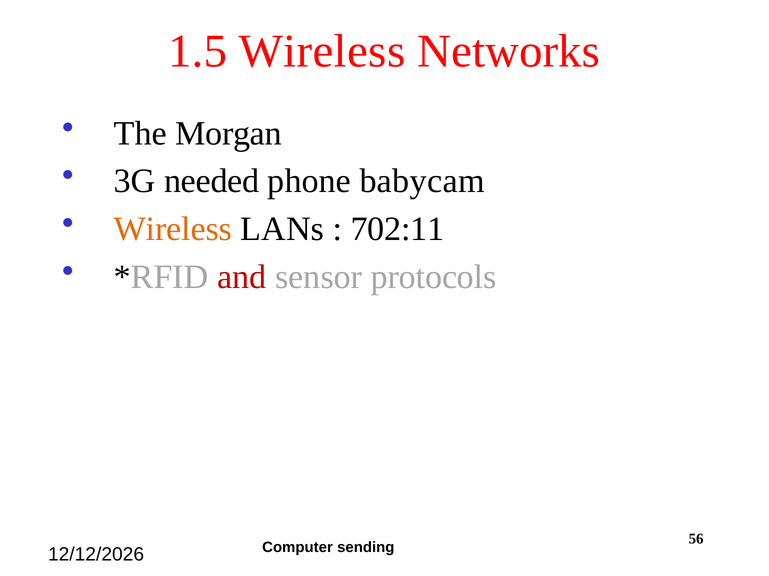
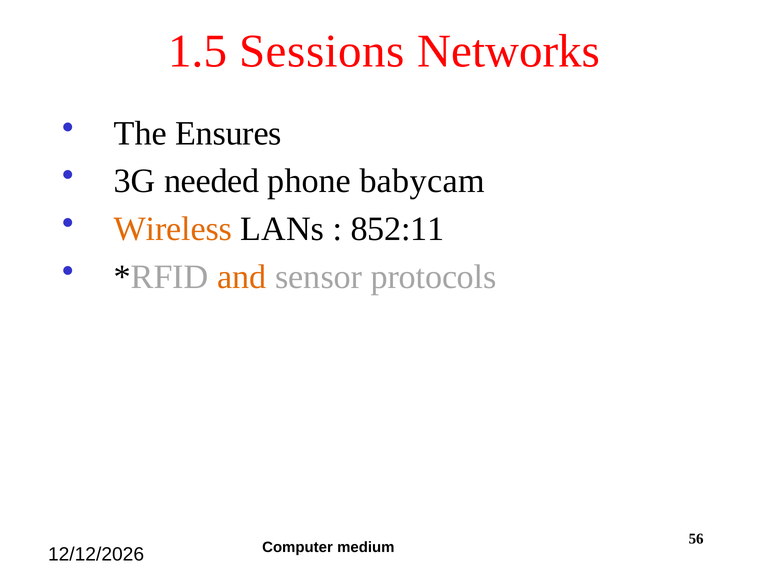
1.5 Wireless: Wireless -> Sessions
Morgan: Morgan -> Ensures
702:11: 702:11 -> 852:11
and colour: red -> orange
sending: sending -> medium
